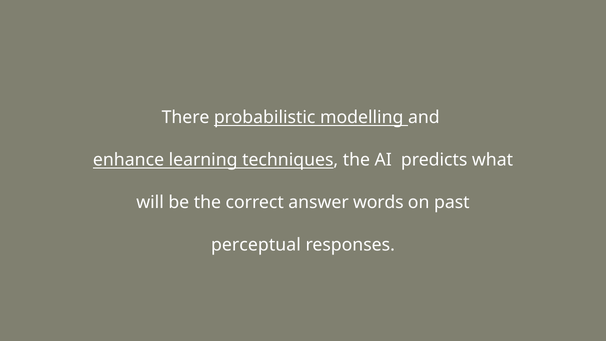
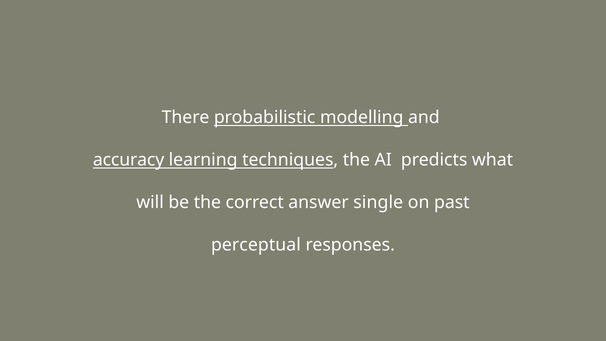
enhance: enhance -> accuracy
words: words -> single
